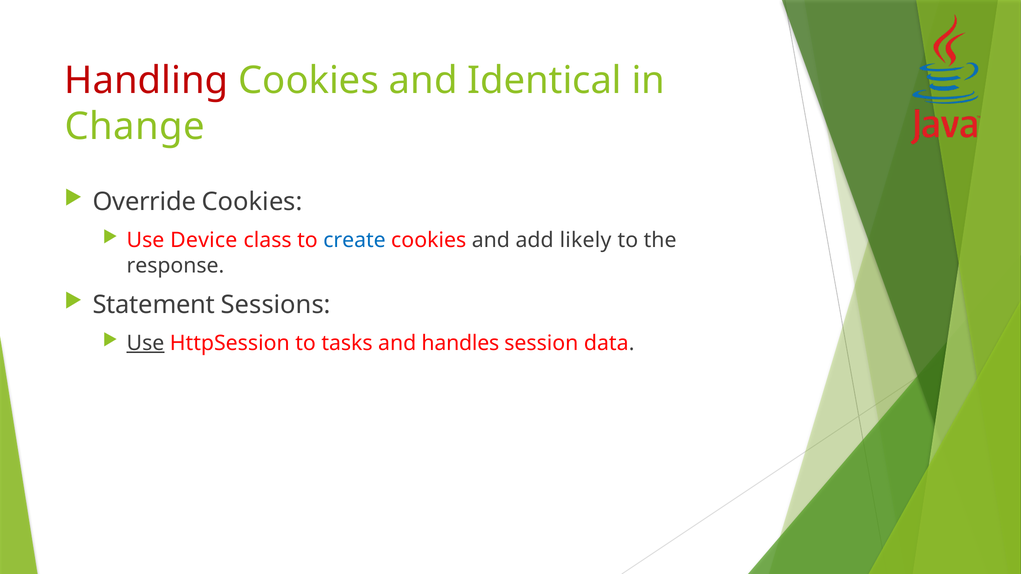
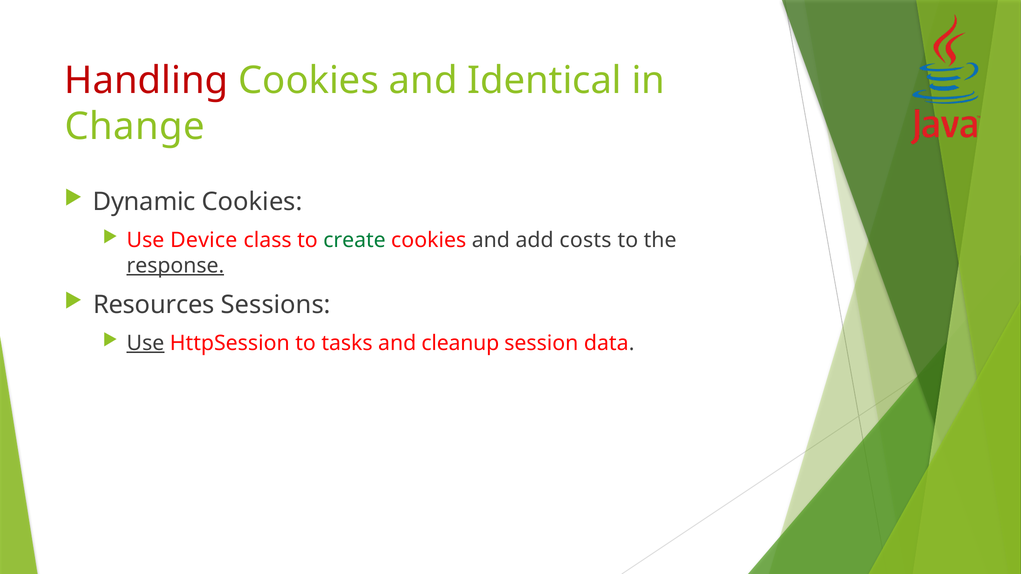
Override: Override -> Dynamic
create colour: blue -> green
likely: likely -> costs
response underline: none -> present
Statement: Statement -> Resources
handles: handles -> cleanup
